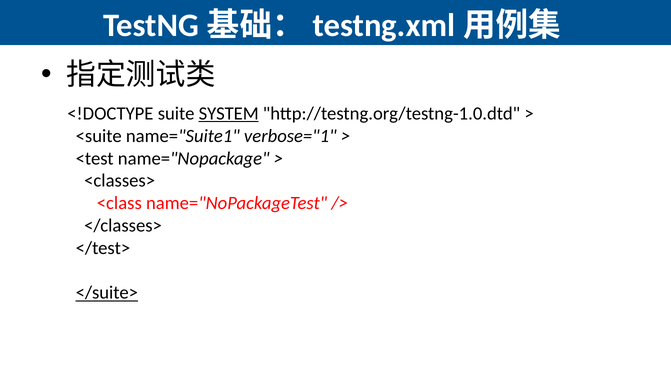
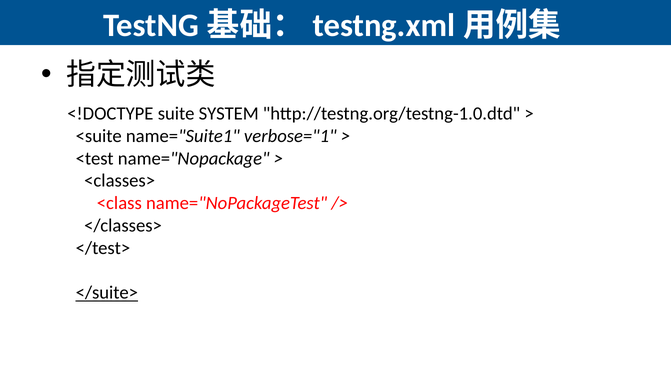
SYSTEM underline: present -> none
